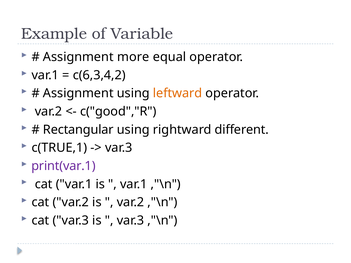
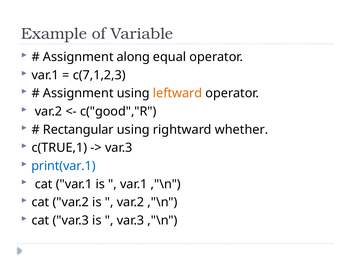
more: more -> along
c(6,3,4,2: c(6,3,4,2 -> c(7,1,2,3
different: different -> whether
print(var.1 colour: purple -> blue
